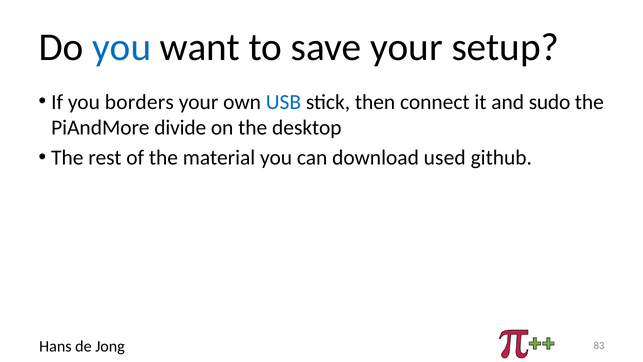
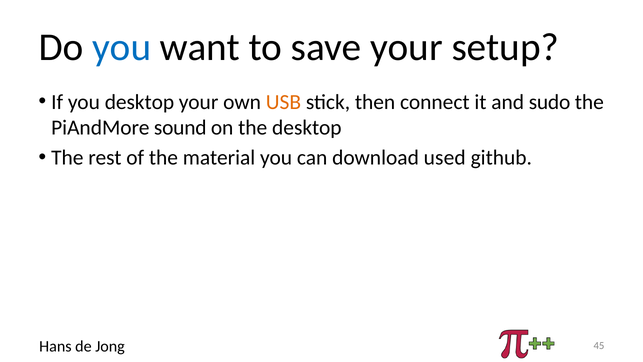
you borders: borders -> desktop
USB colour: blue -> orange
divide: divide -> sound
83: 83 -> 45
